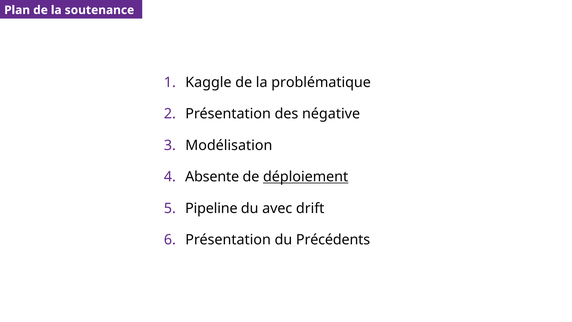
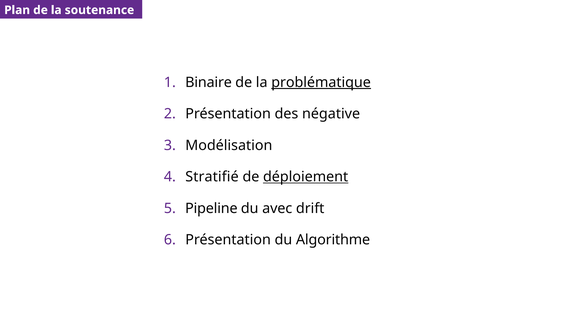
Kaggle: Kaggle -> Binaire
problématique underline: none -> present
Absente: Absente -> Stratifié
Précédents: Précédents -> Algorithme
